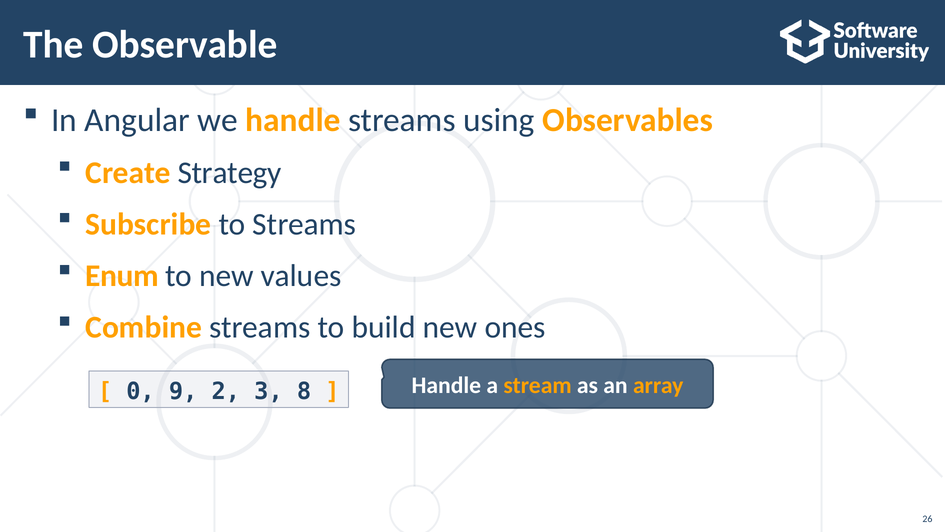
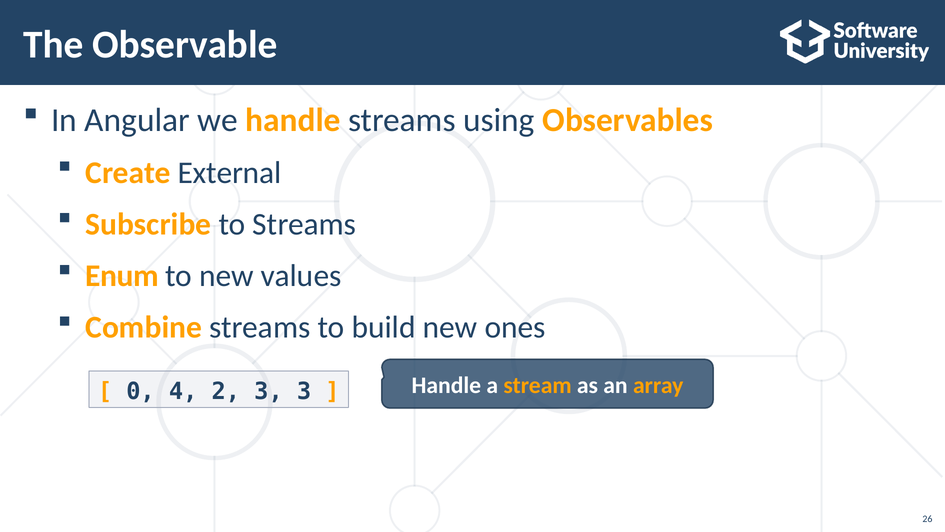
Strategy: Strategy -> External
9: 9 -> 4
3 8: 8 -> 3
